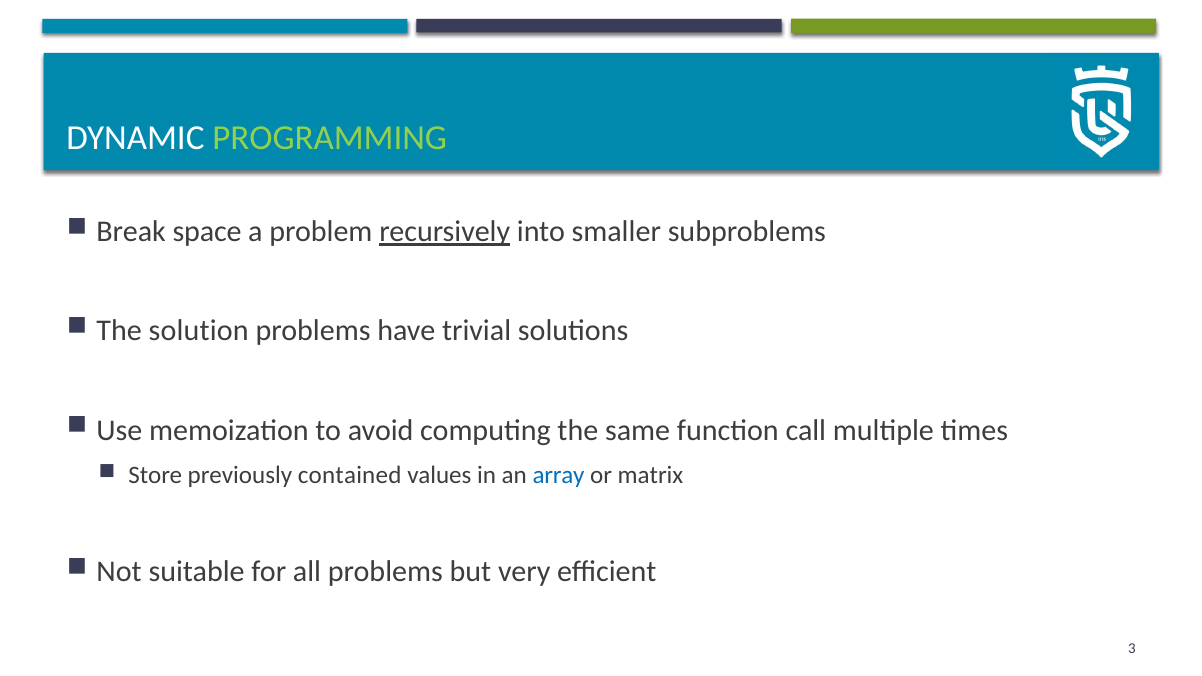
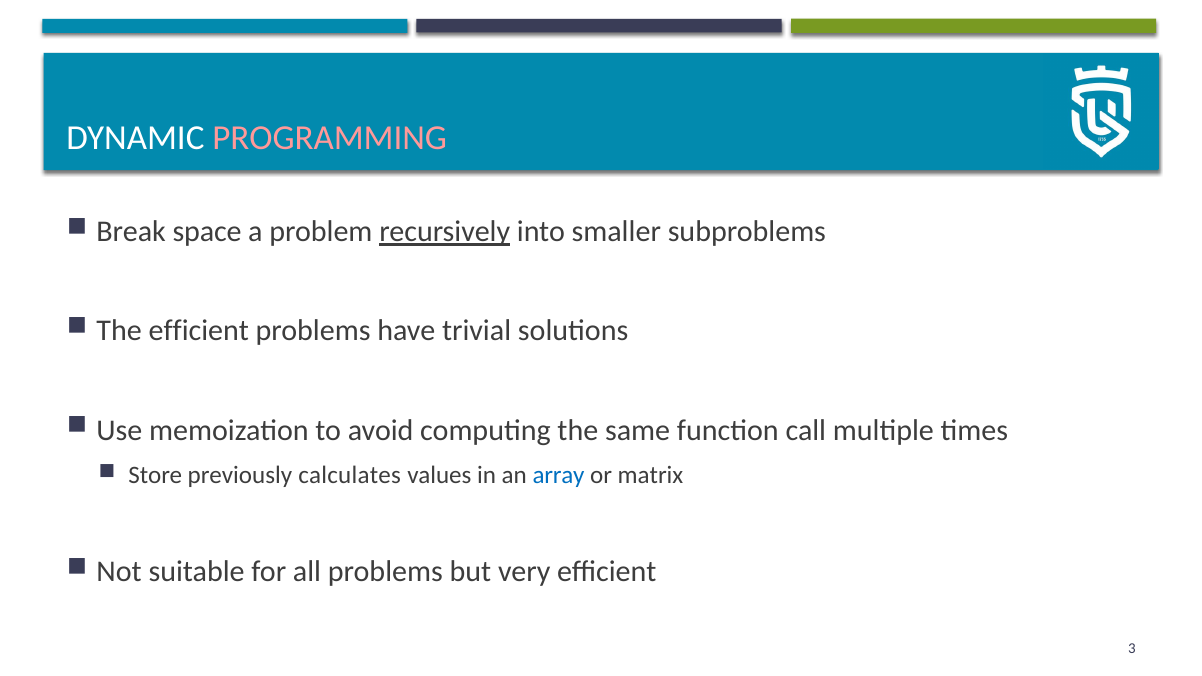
PROGRAMMING colour: light green -> pink
The solution: solution -> efficient
contained: contained -> calculates
